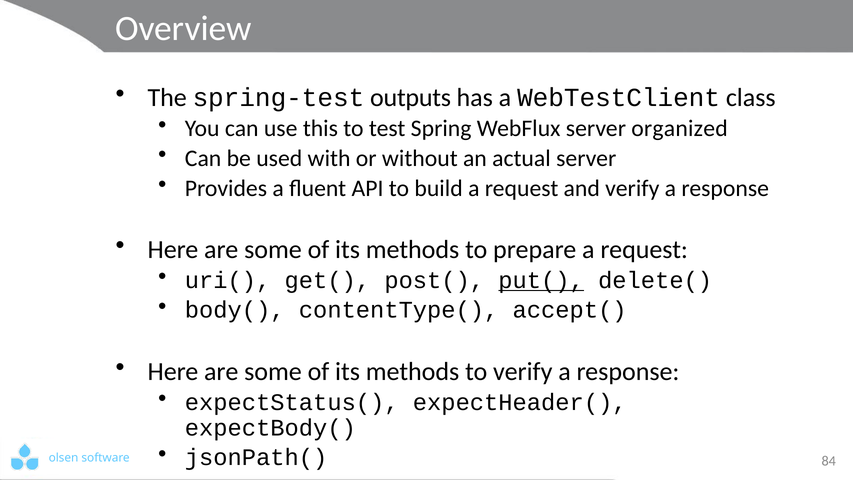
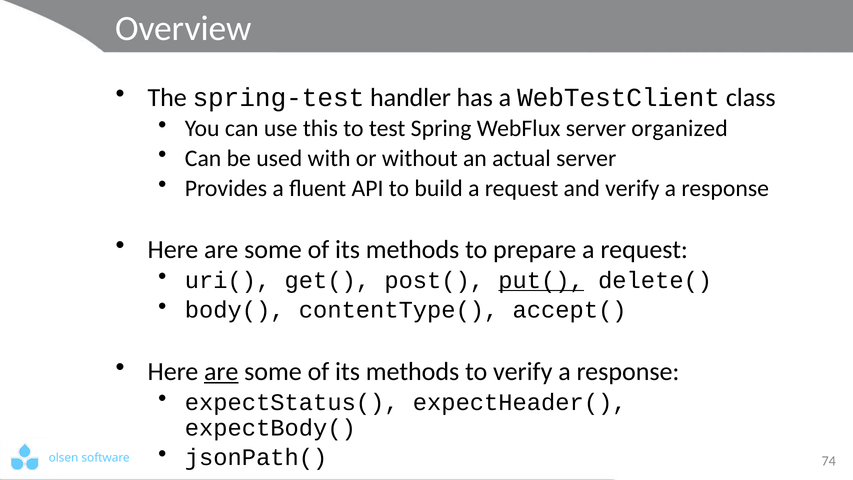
outputs: outputs -> handler
are at (221, 371) underline: none -> present
84: 84 -> 74
